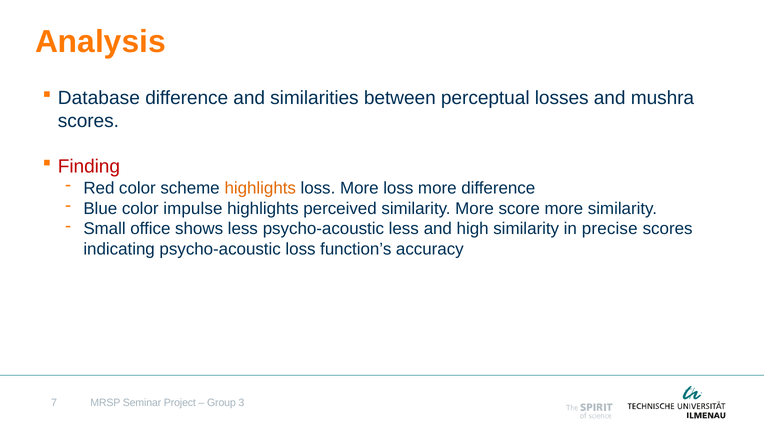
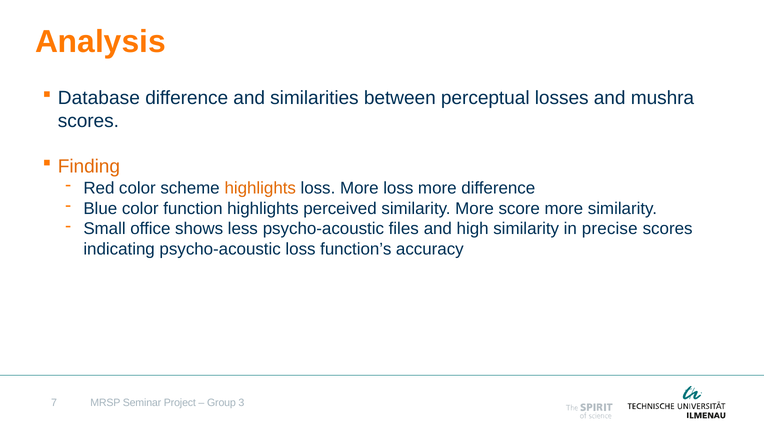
Finding colour: red -> orange
impulse: impulse -> function
psycho-acoustic less: less -> files
